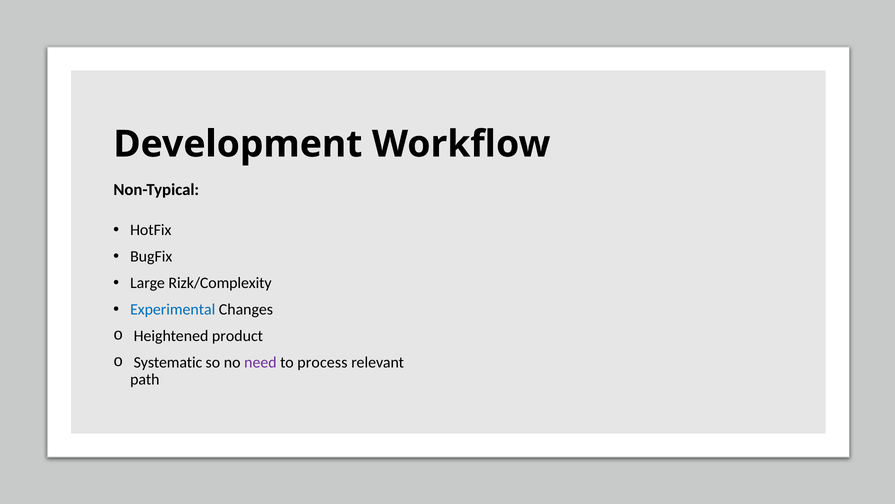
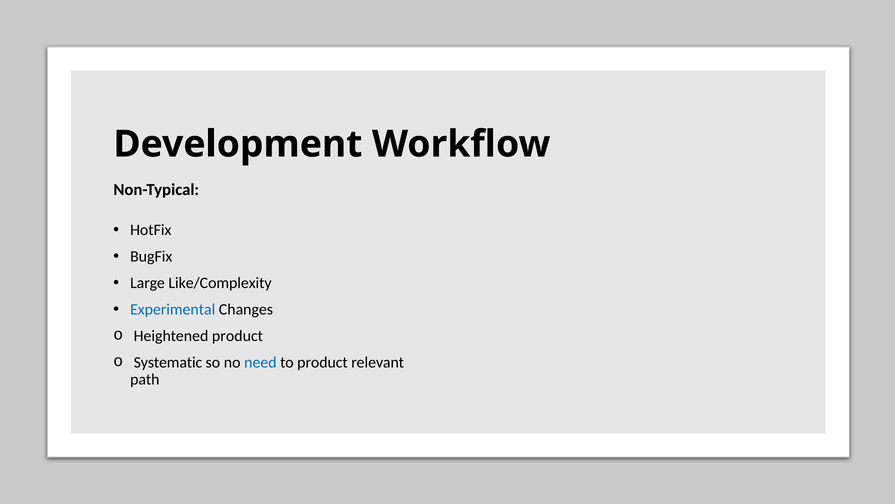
Rizk/Complexity: Rizk/Complexity -> Like/Complexity
need colour: purple -> blue
to process: process -> product
